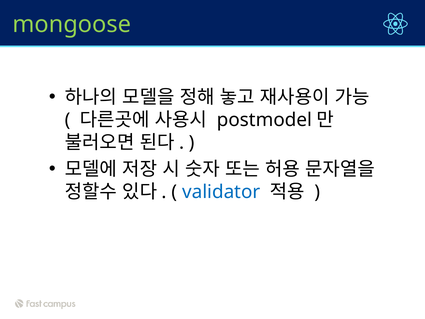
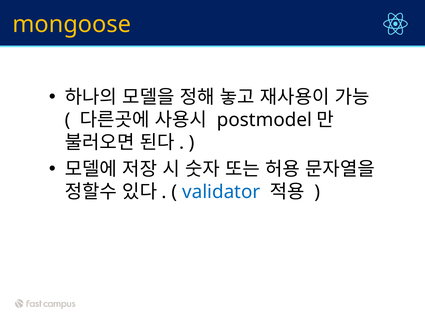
mongoose colour: light green -> yellow
